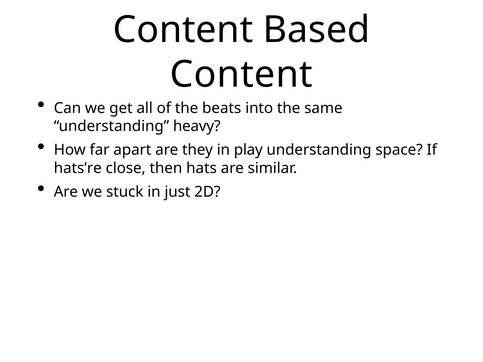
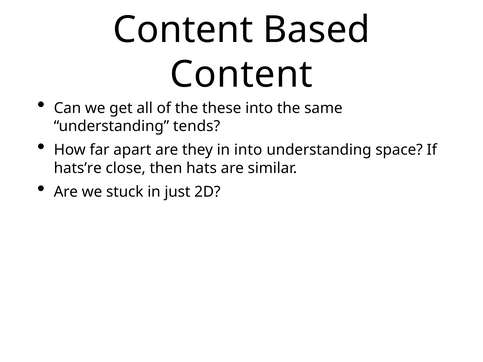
beats: beats -> these
heavy: heavy -> tends
in play: play -> into
